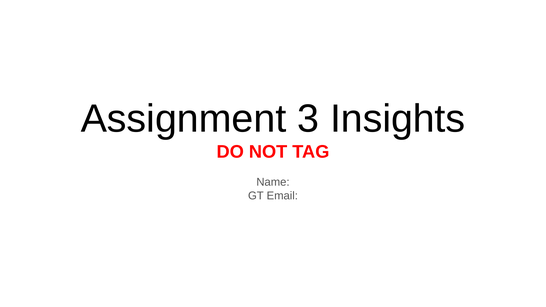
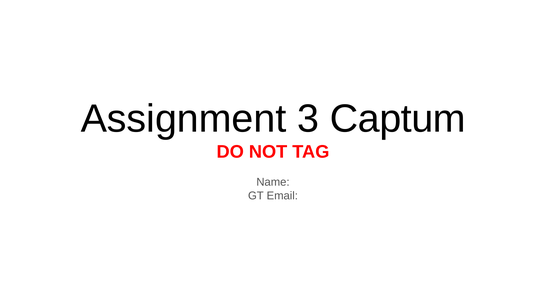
Insights: Insights -> Captum
